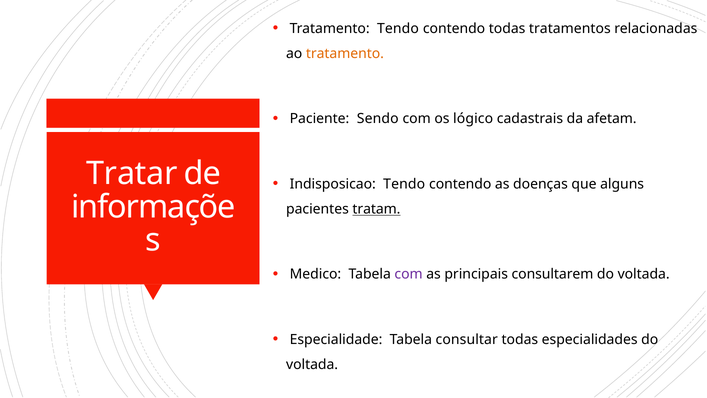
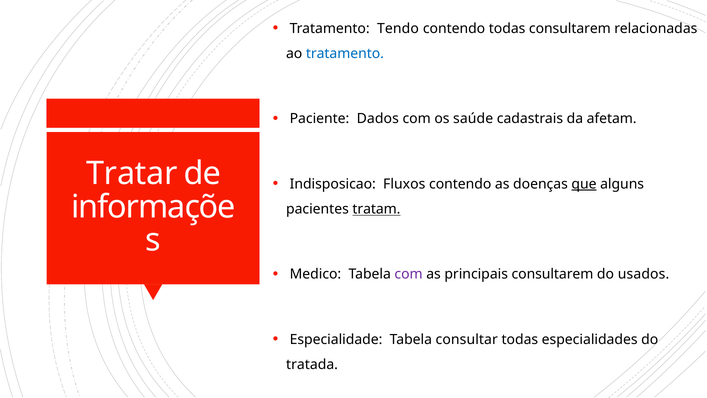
todas tratamentos: tratamentos -> consultarem
tratamento at (345, 54) colour: orange -> blue
Sendo: Sendo -> Dados
lógico: lógico -> saúde
Indisposicao Tendo: Tendo -> Fluxos
que underline: none -> present
voltada at (644, 274): voltada -> usados
voltada at (312, 364): voltada -> tratada
